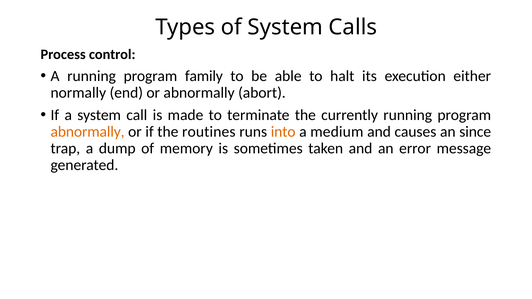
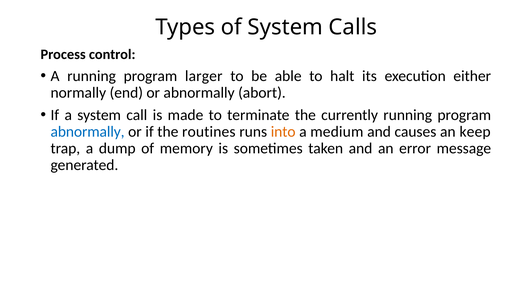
family: family -> larger
abnormally at (88, 132) colour: orange -> blue
since: since -> keep
